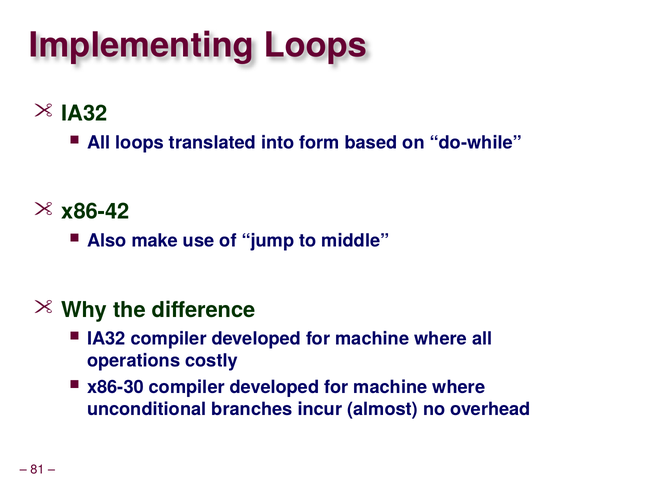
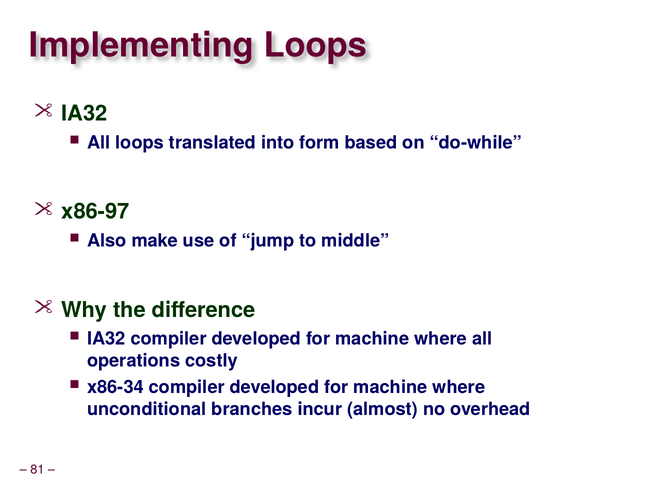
x86-42: x86-42 -> x86-97
x86-30: x86-30 -> x86-34
